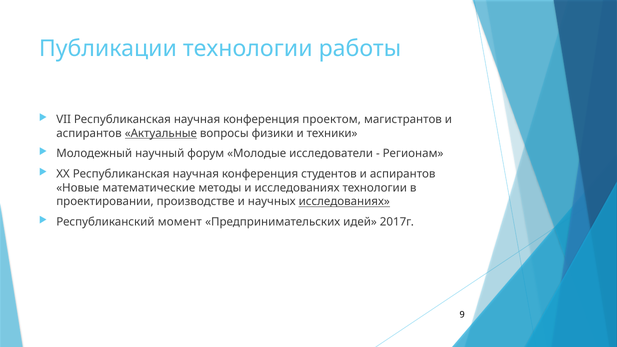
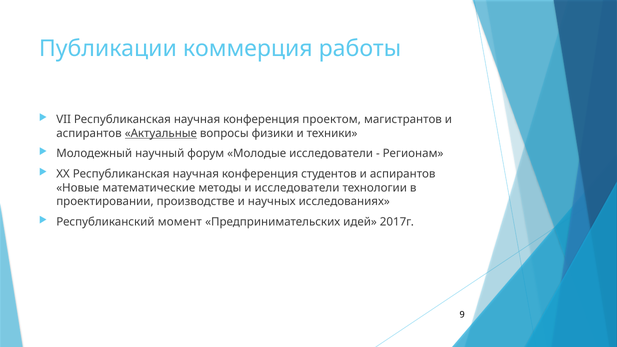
Публикации технологии: технологии -> коммерция
и исследованиях: исследованиях -> исследователи
исследованиях at (344, 202) underline: present -> none
